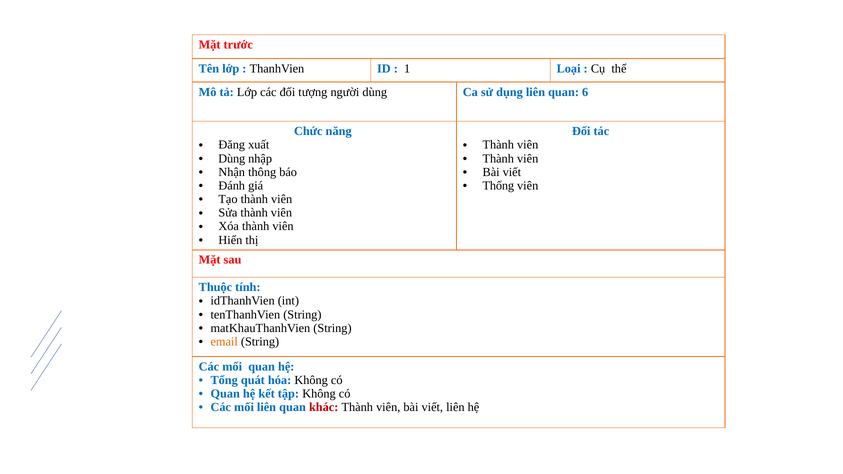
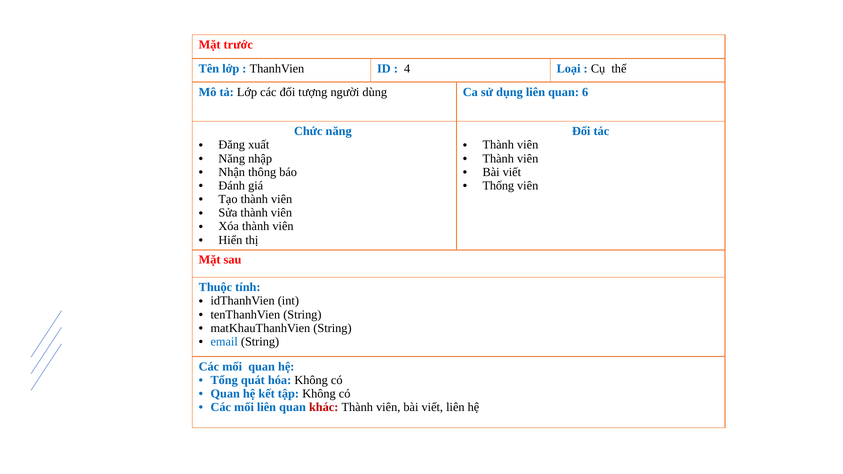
1: 1 -> 4
Dùng at (232, 159): Dùng -> Năng
email colour: orange -> blue
